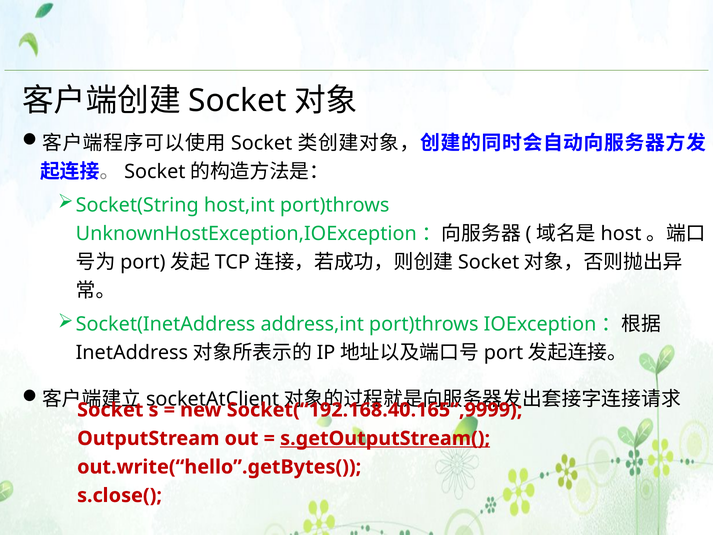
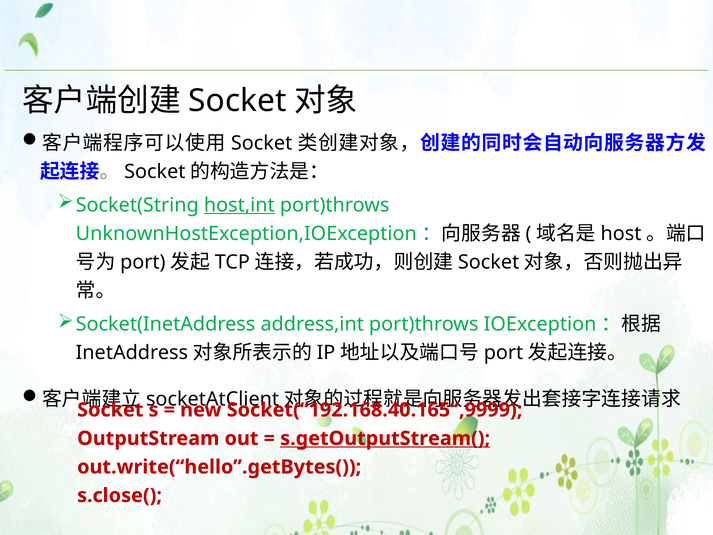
host,int underline: none -> present
